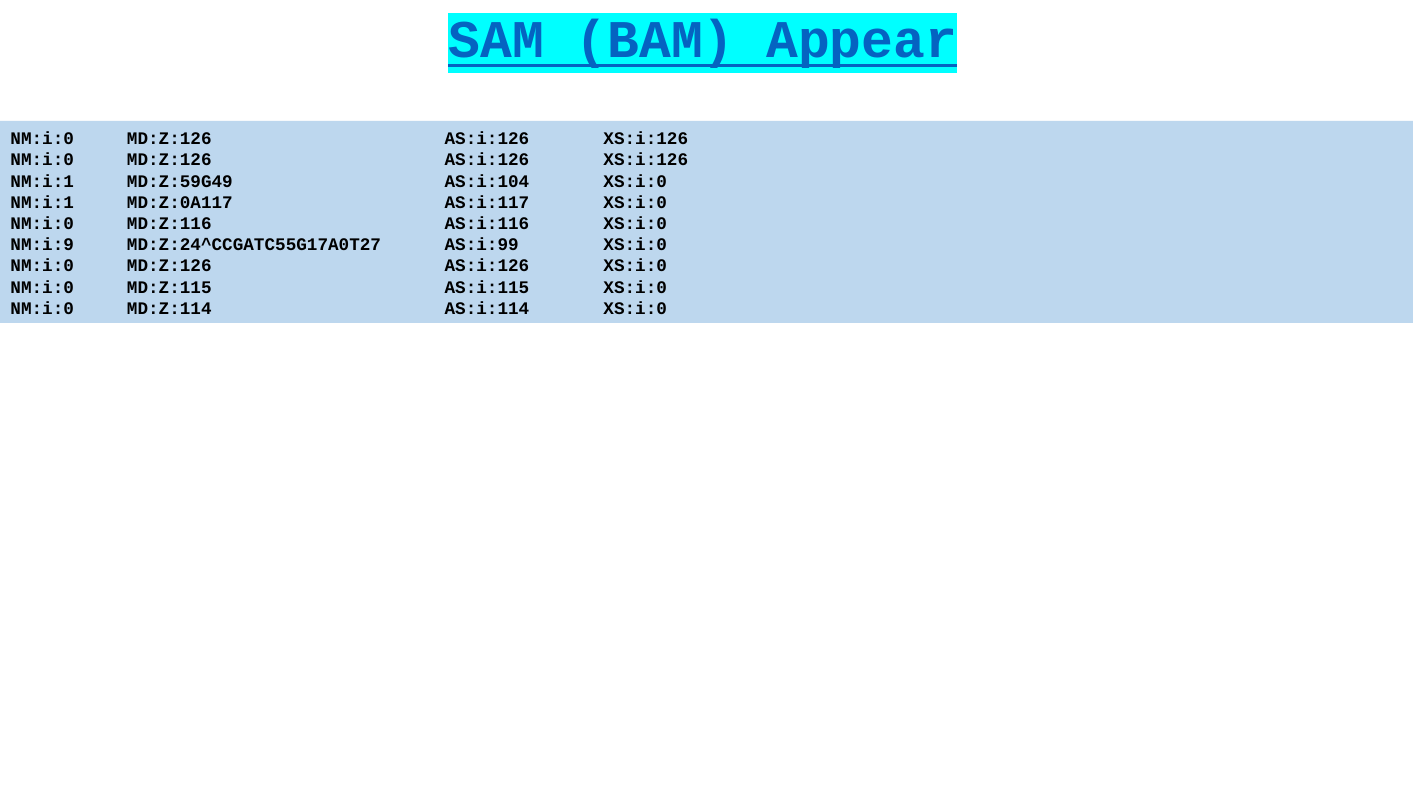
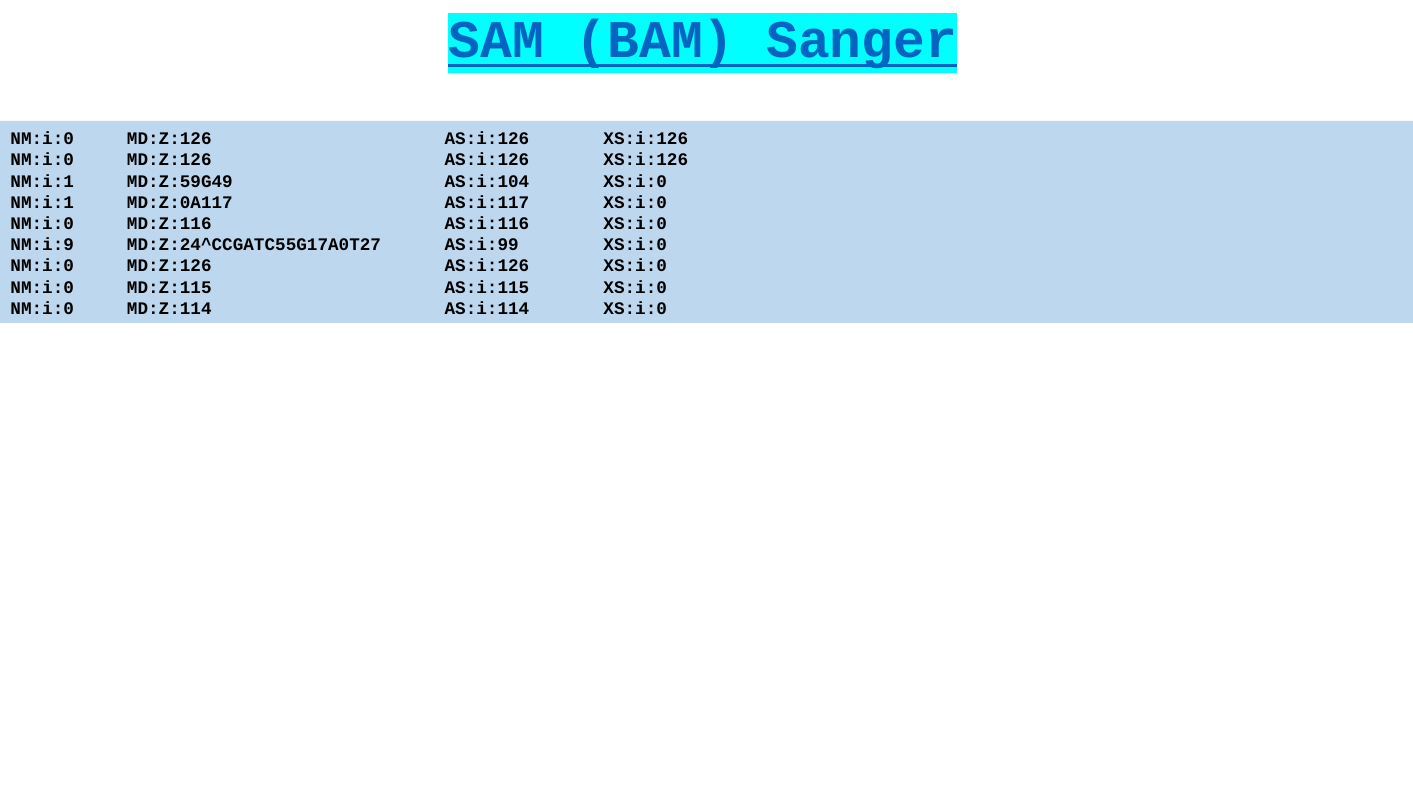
Appear: Appear -> Sanger
